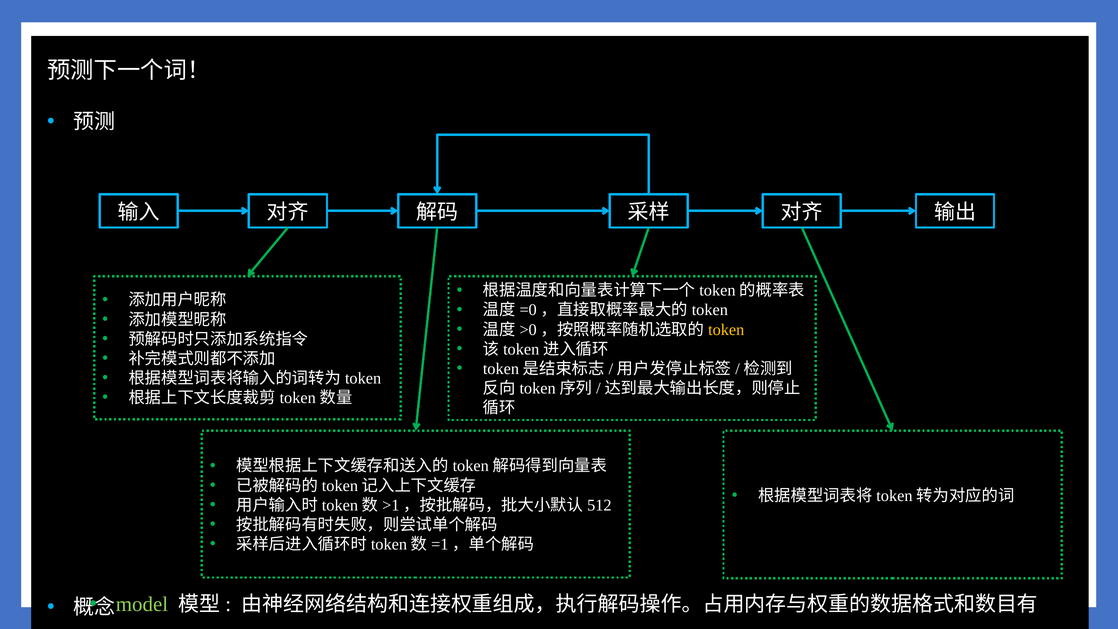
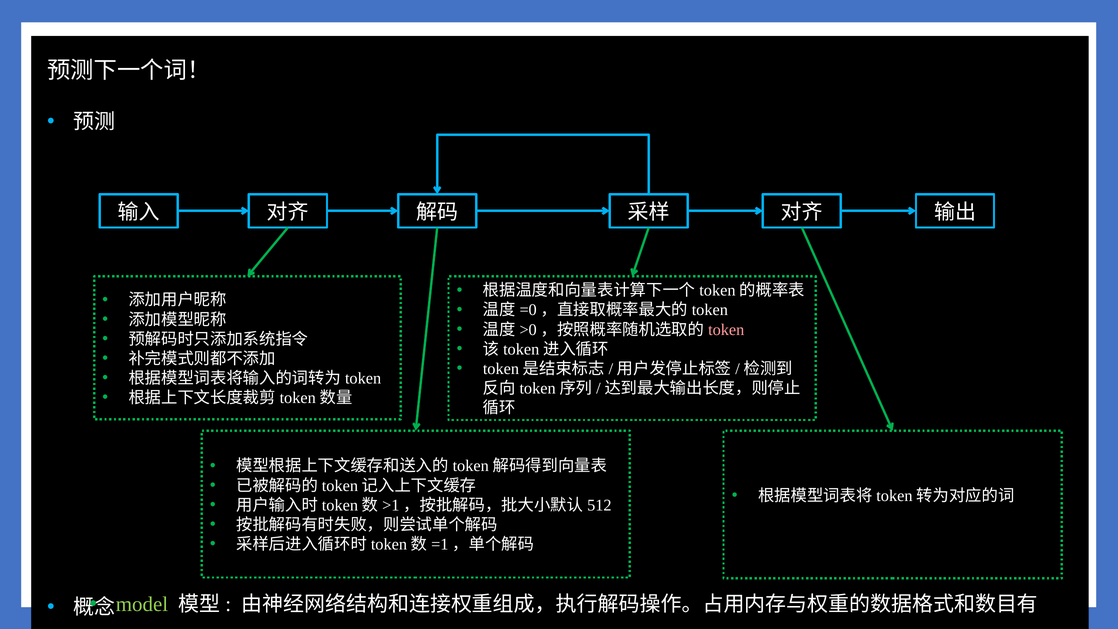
token at (726, 330) colour: yellow -> pink
